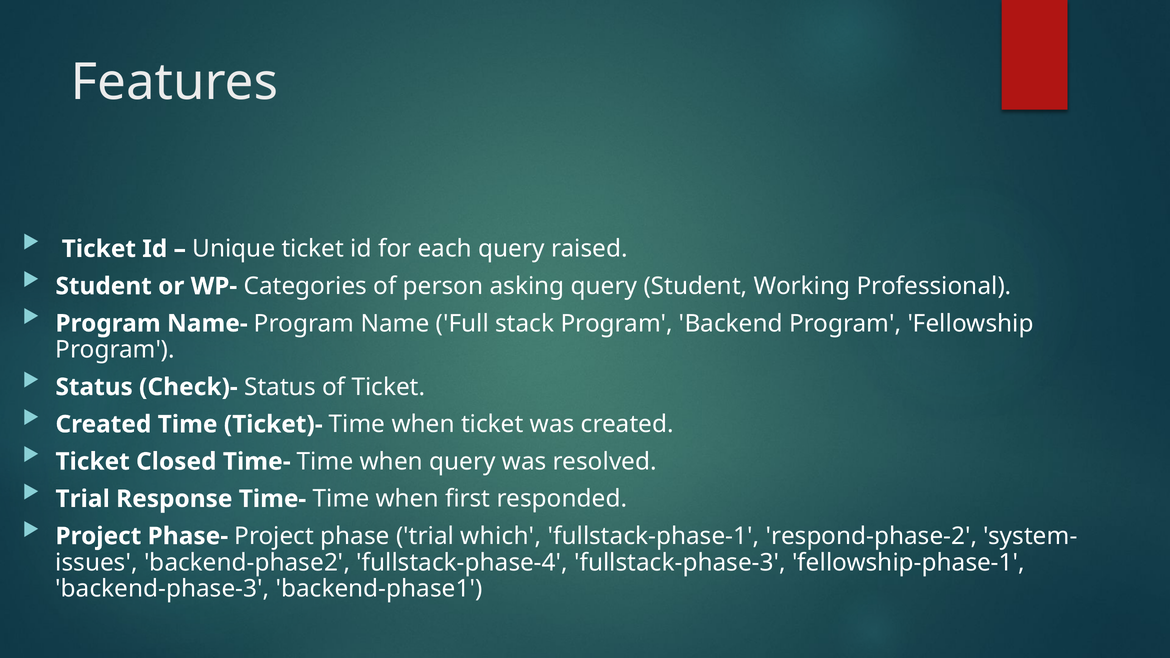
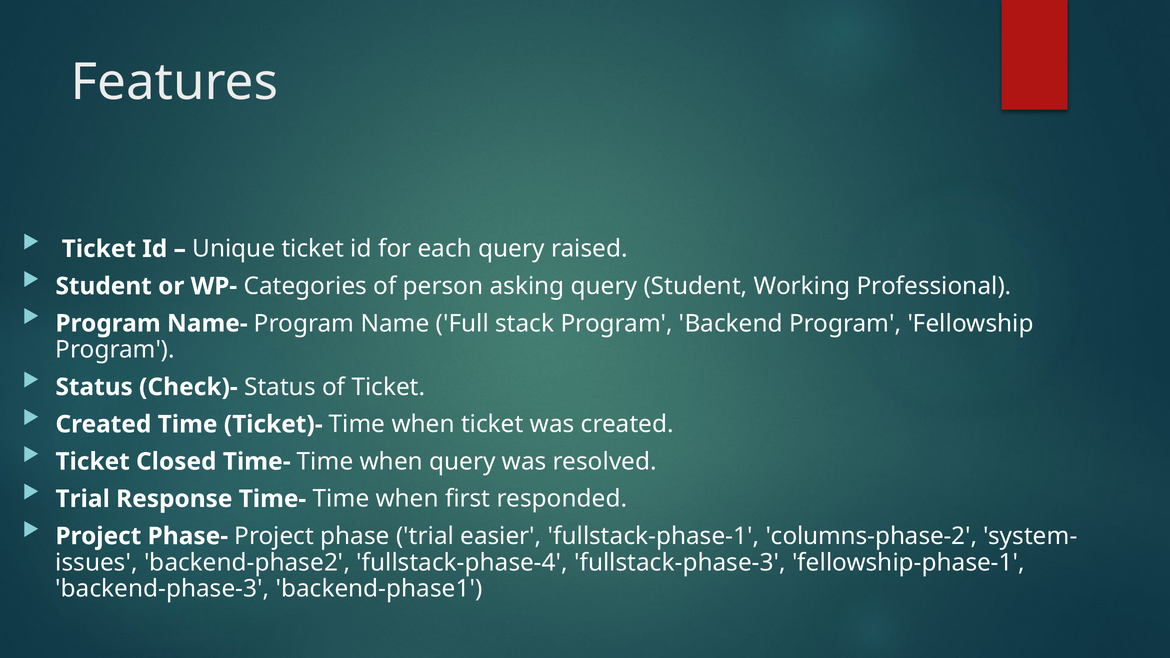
which: which -> easier
respond-phase-2: respond-phase-2 -> columns-phase-2
